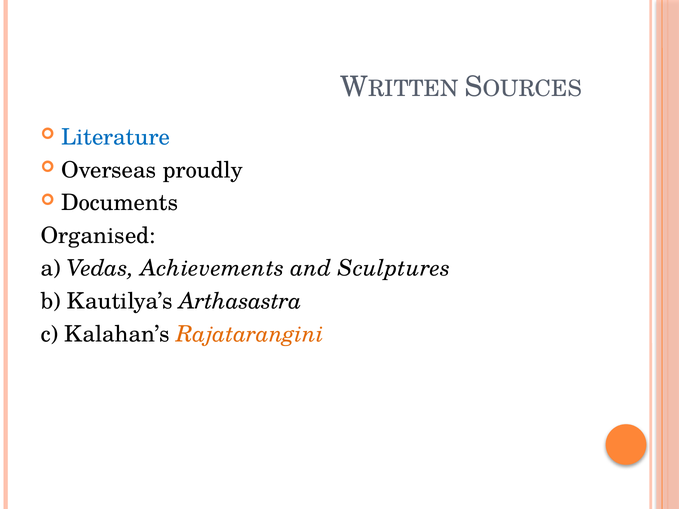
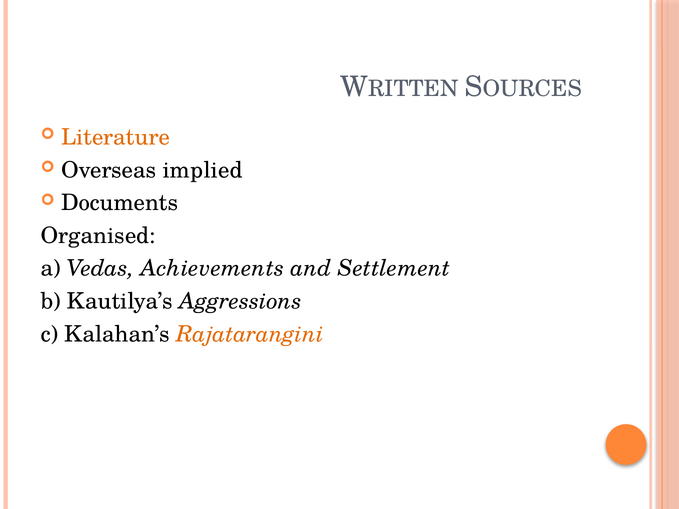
Literature colour: blue -> orange
proudly: proudly -> implied
Sculptures: Sculptures -> Settlement
Arthasastra: Arthasastra -> Aggressions
